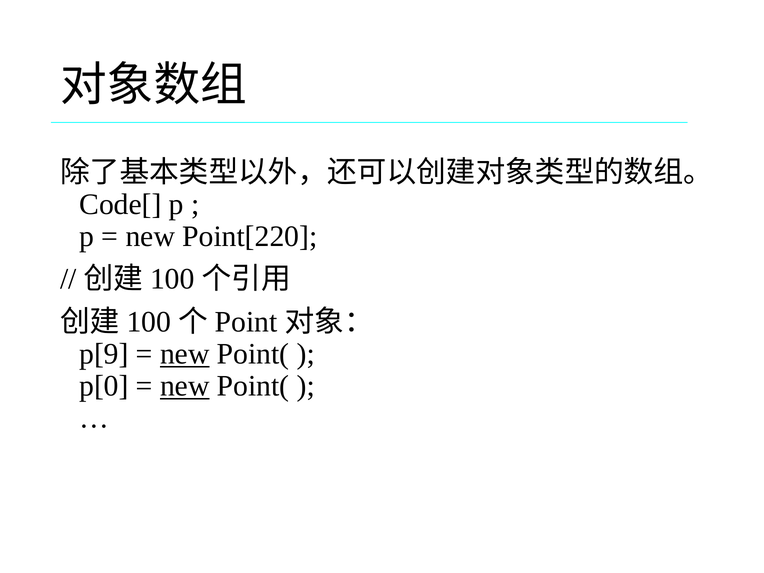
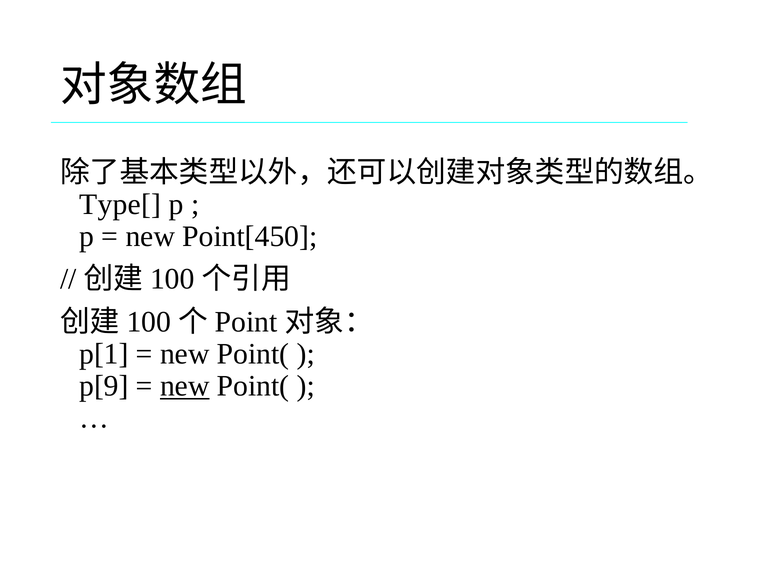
Code[: Code[ -> Type[
Point[220: Point[220 -> Point[450
p[9: p[9 -> p[1
new at (185, 354) underline: present -> none
p[0: p[0 -> p[9
